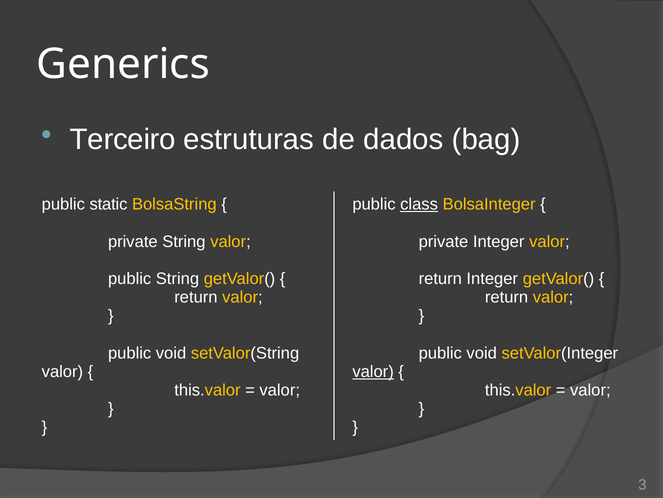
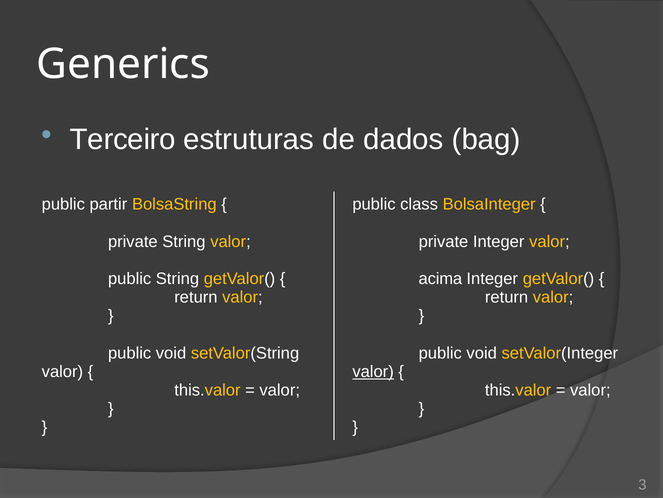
static: static -> partir
class underline: present -> none
return at (440, 278): return -> acima
